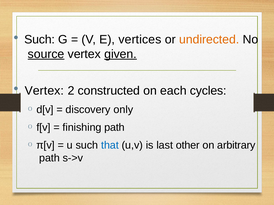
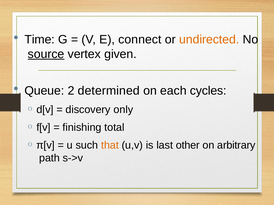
Such at (40, 40): Such -> Time
vertices: vertices -> connect
given underline: present -> none
Vertex at (44, 91): Vertex -> Queue
constructed: constructed -> determined
finishing path: path -> total
that colour: blue -> orange
